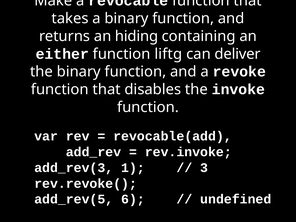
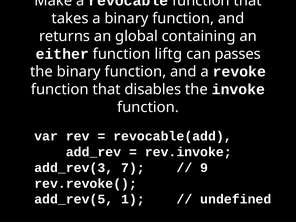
hiding: hiding -> global
deliver: deliver -> passes
1: 1 -> 7
3: 3 -> 9
6: 6 -> 1
